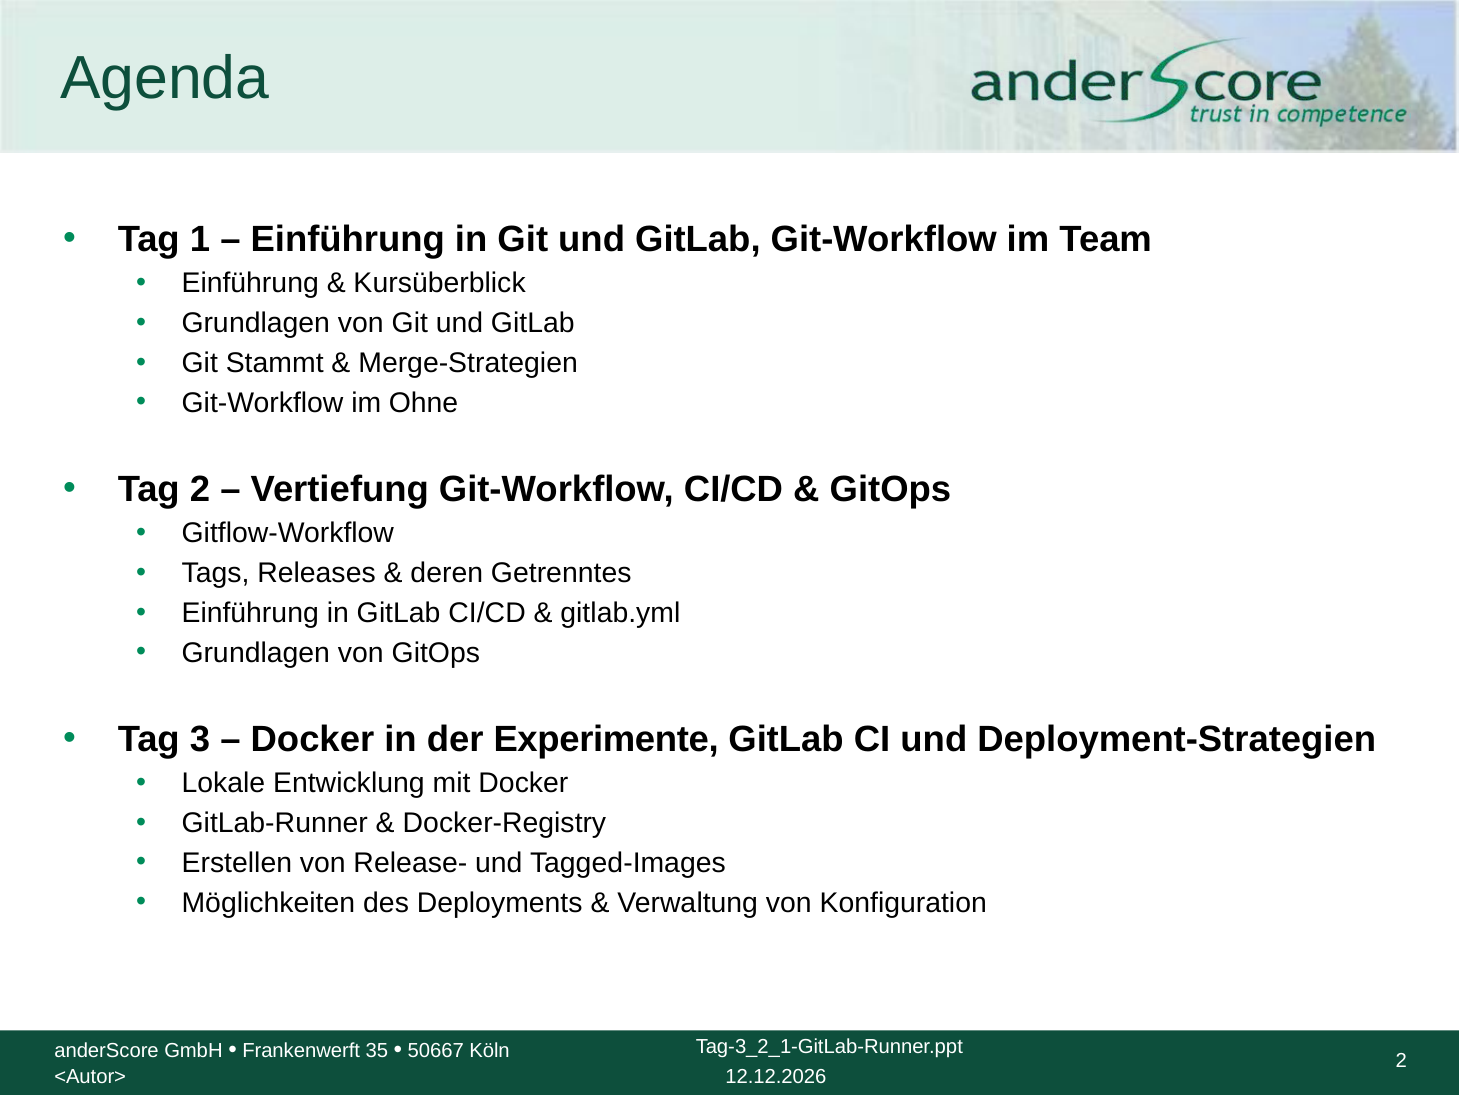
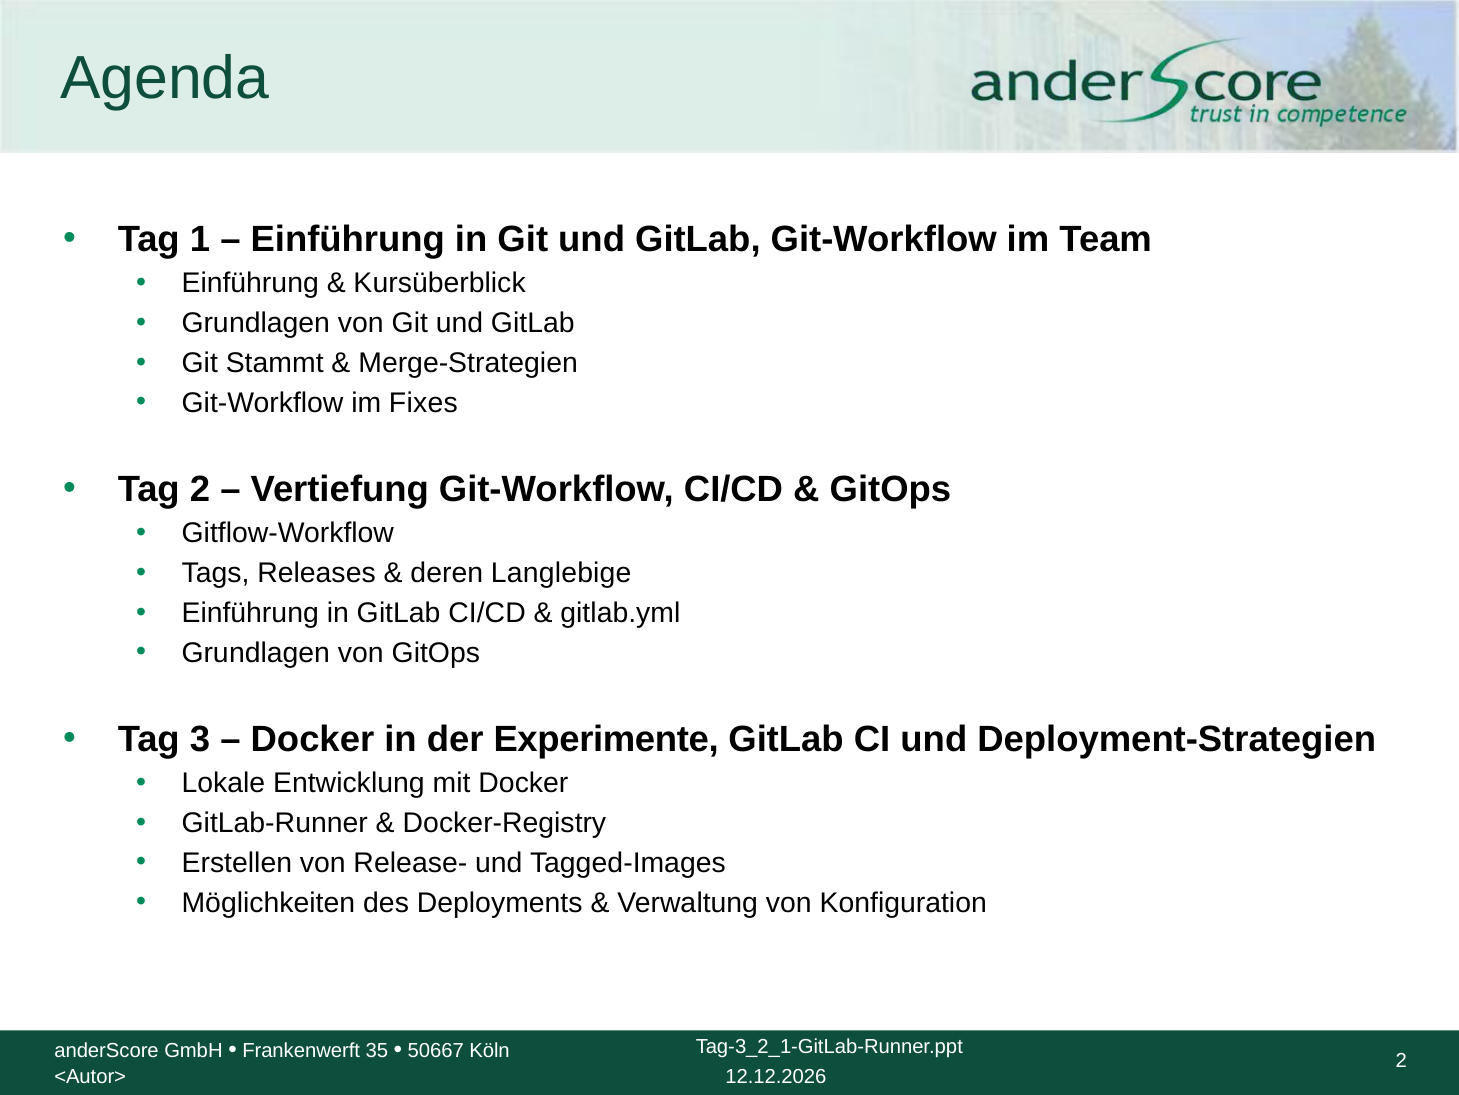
Ohne: Ohne -> Fixes
Getrenntes: Getrenntes -> Langlebige
